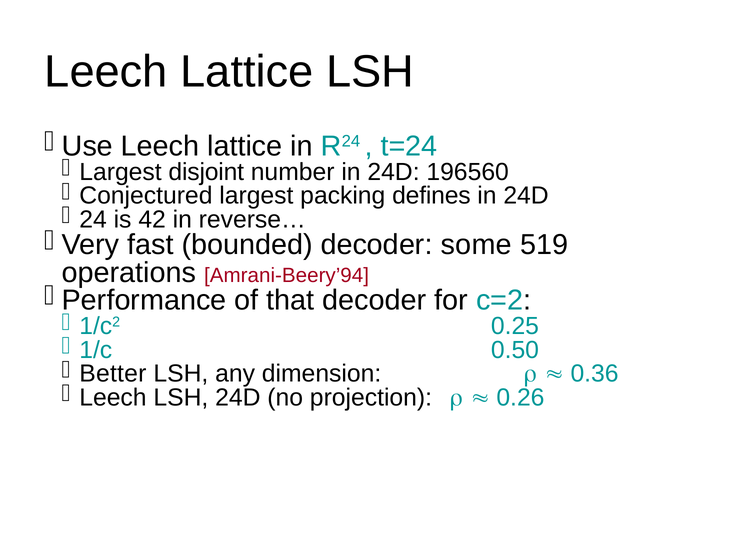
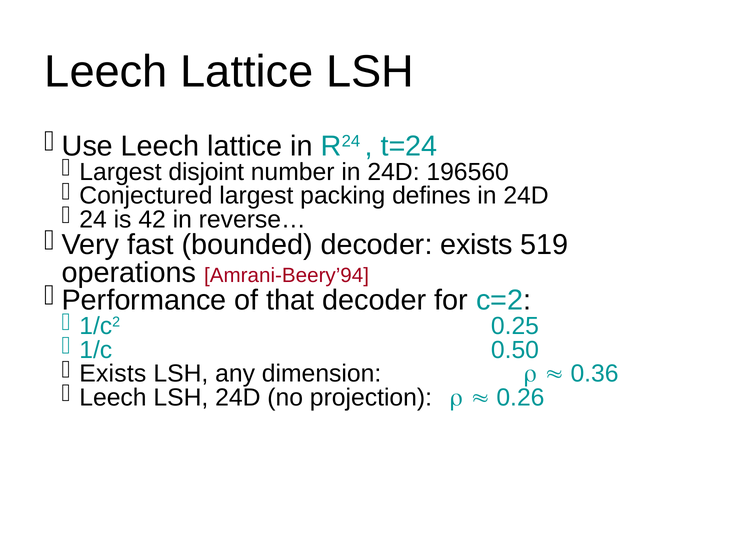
decoder some: some -> exists
Better at (113, 373): Better -> Exists
